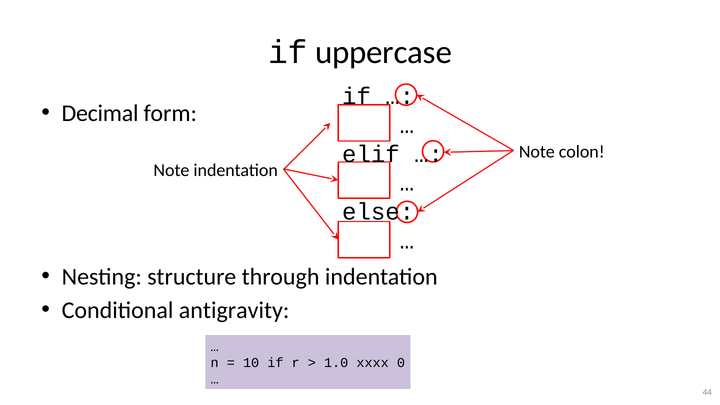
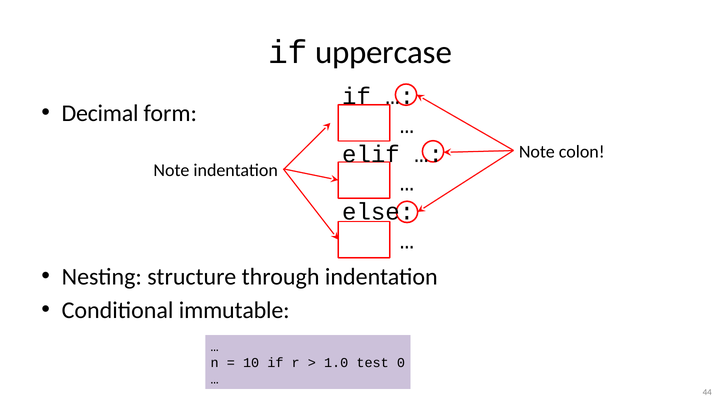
antigravity: antigravity -> immutable
xxxx: xxxx -> test
